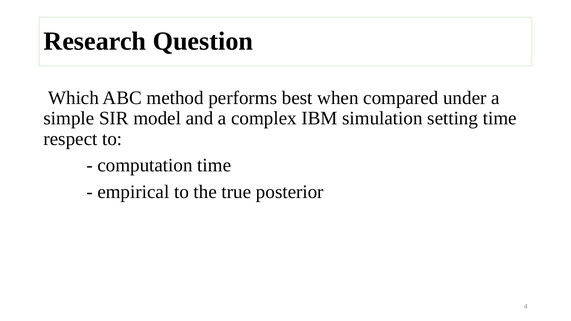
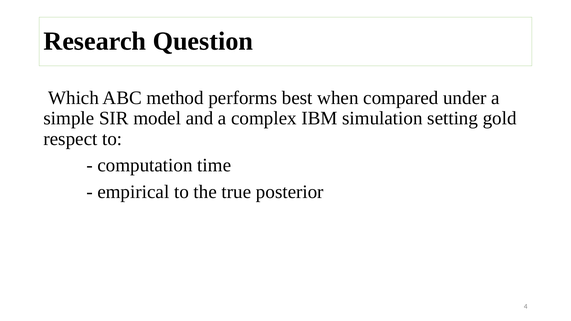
setting time: time -> gold
